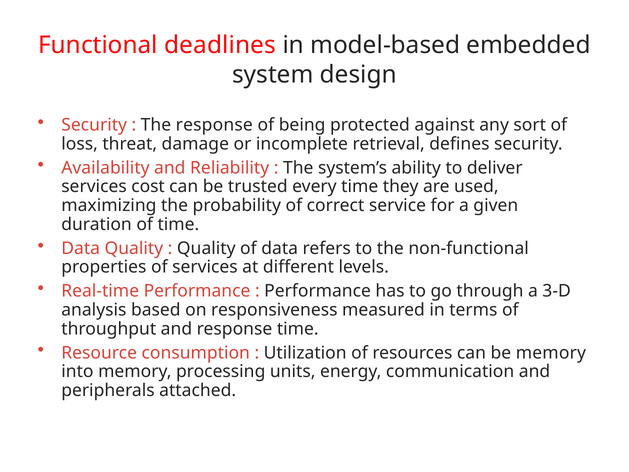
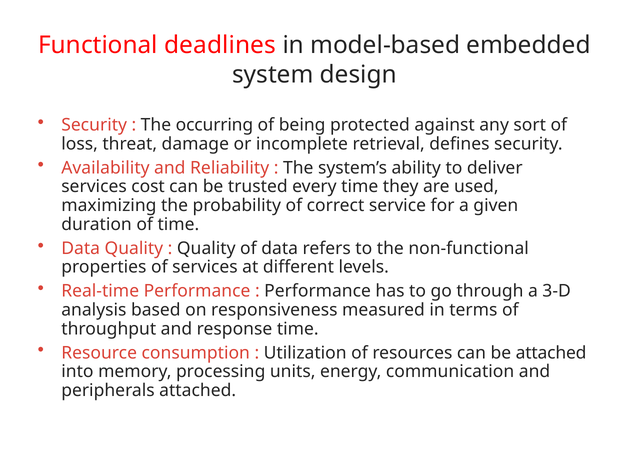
The response: response -> occurring
be memory: memory -> attached
